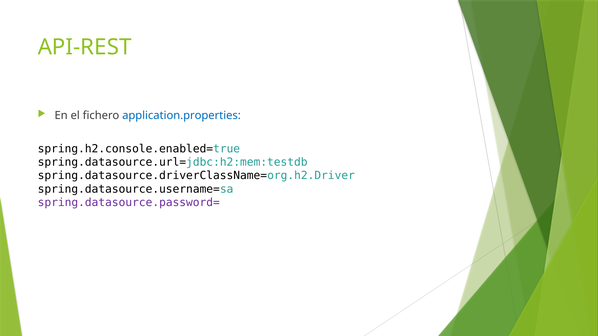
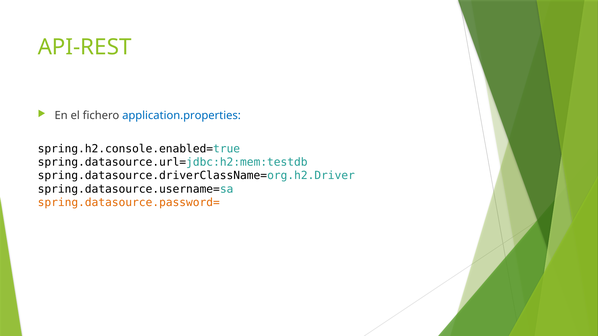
spring.datasource.password= colour: purple -> orange
